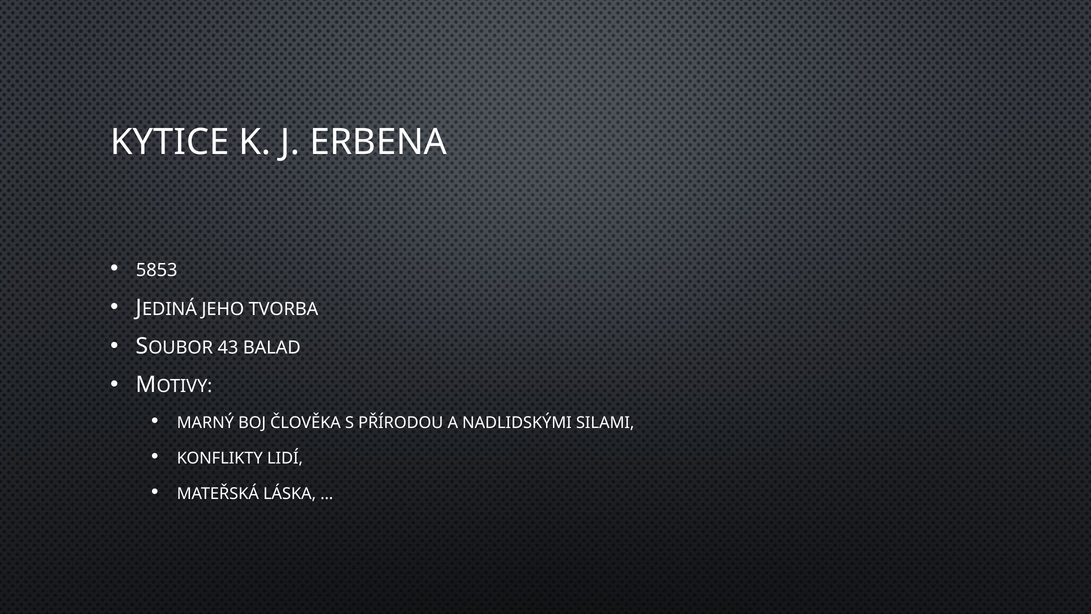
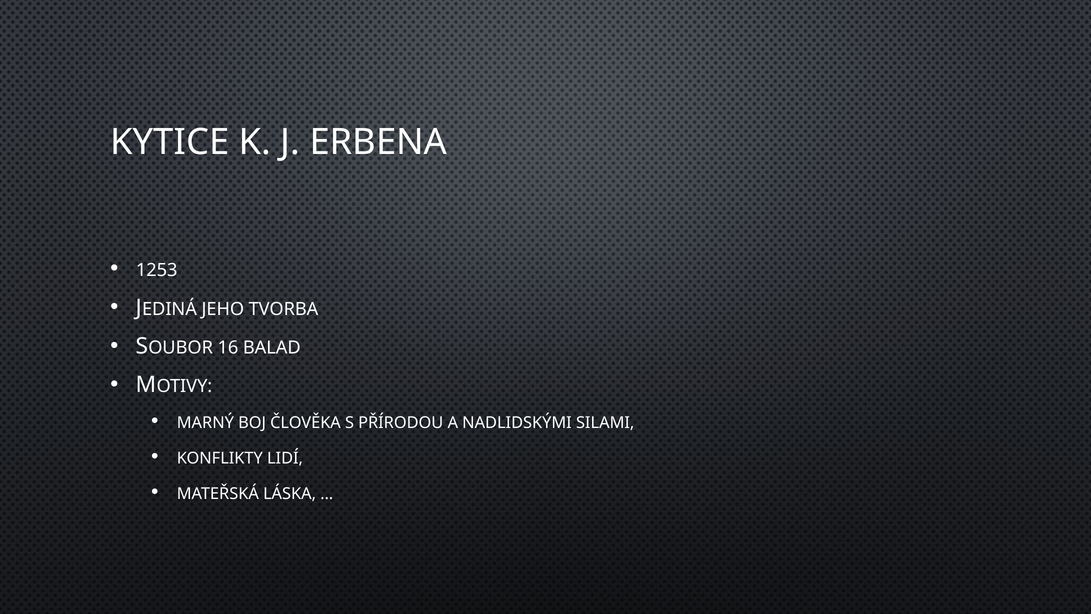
5853: 5853 -> 1253
43: 43 -> 16
